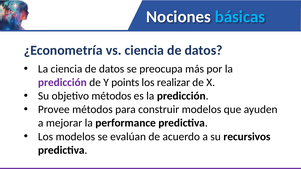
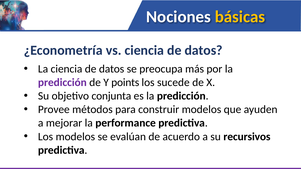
básicas colour: light blue -> yellow
realizar: realizar -> sucede
objetivo métodos: métodos -> conjunta
